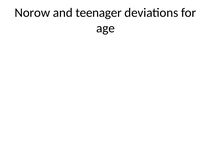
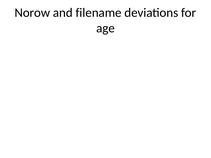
teenager: teenager -> filename
